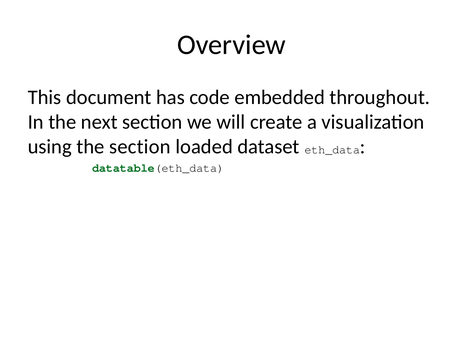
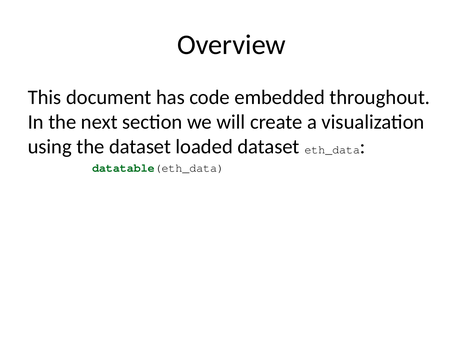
the section: section -> dataset
